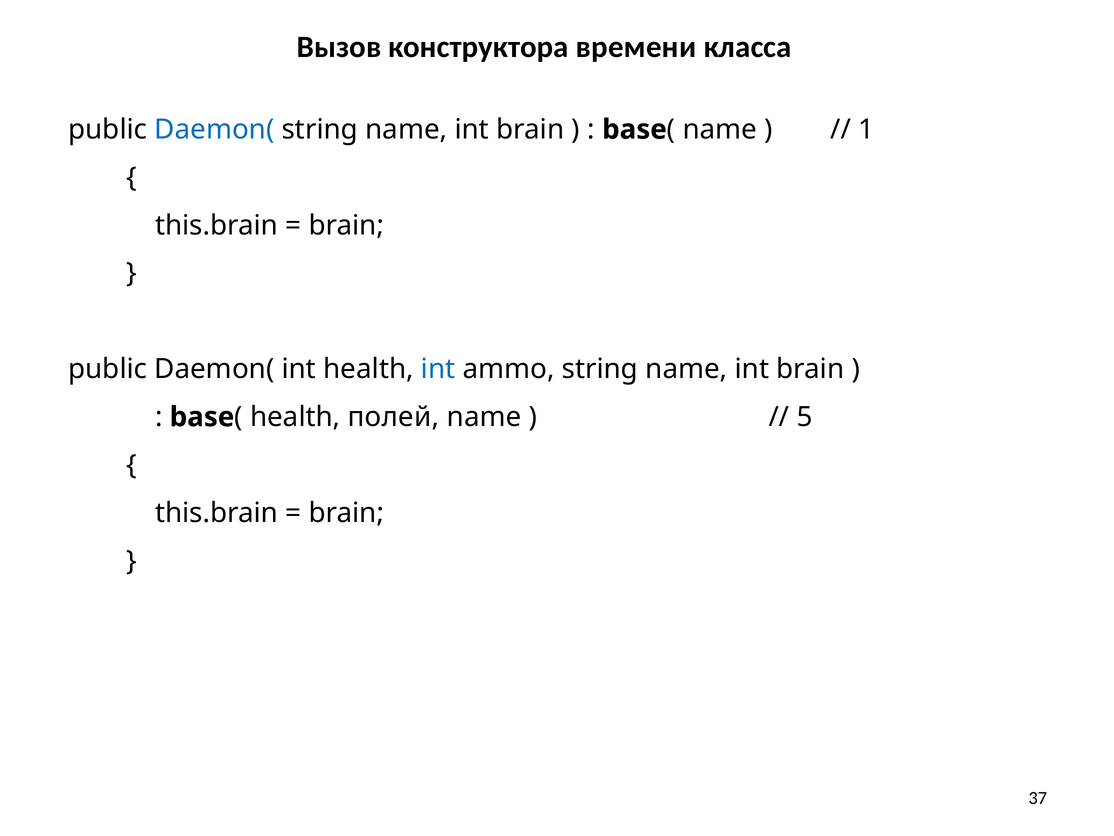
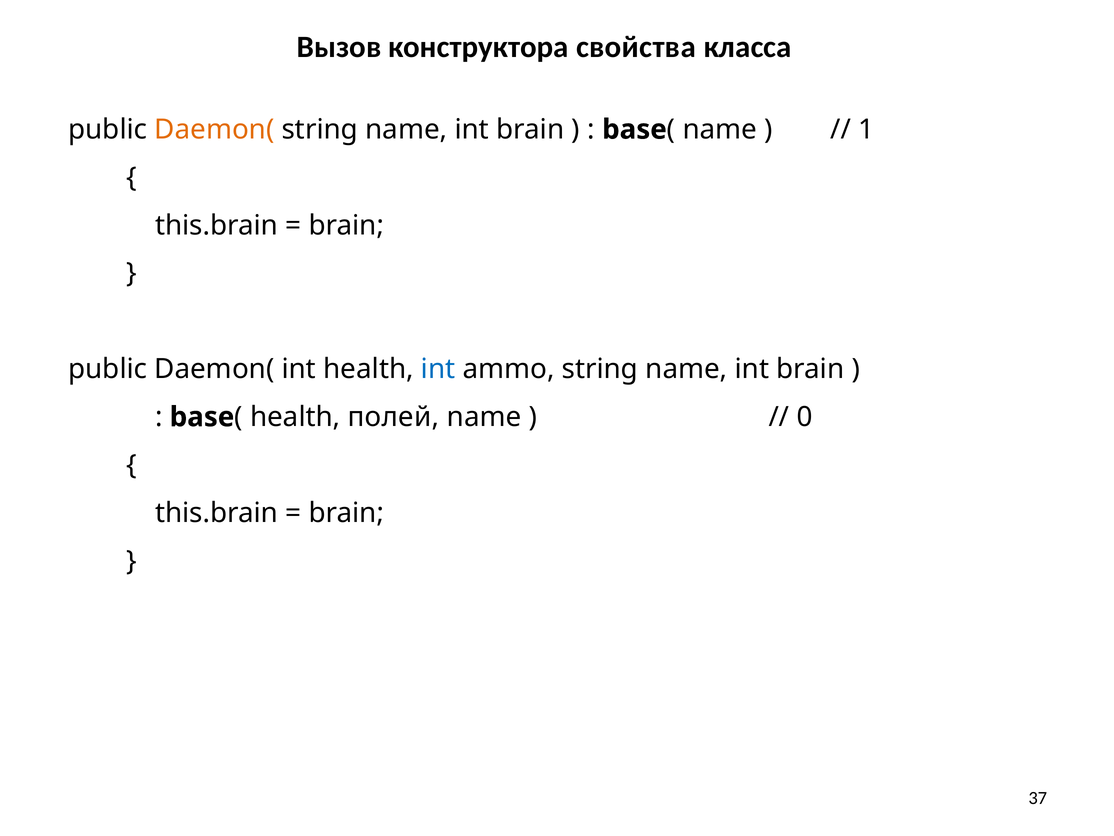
времени: времени -> свойства
Daemon( at (214, 129) colour: blue -> orange
5: 5 -> 0
